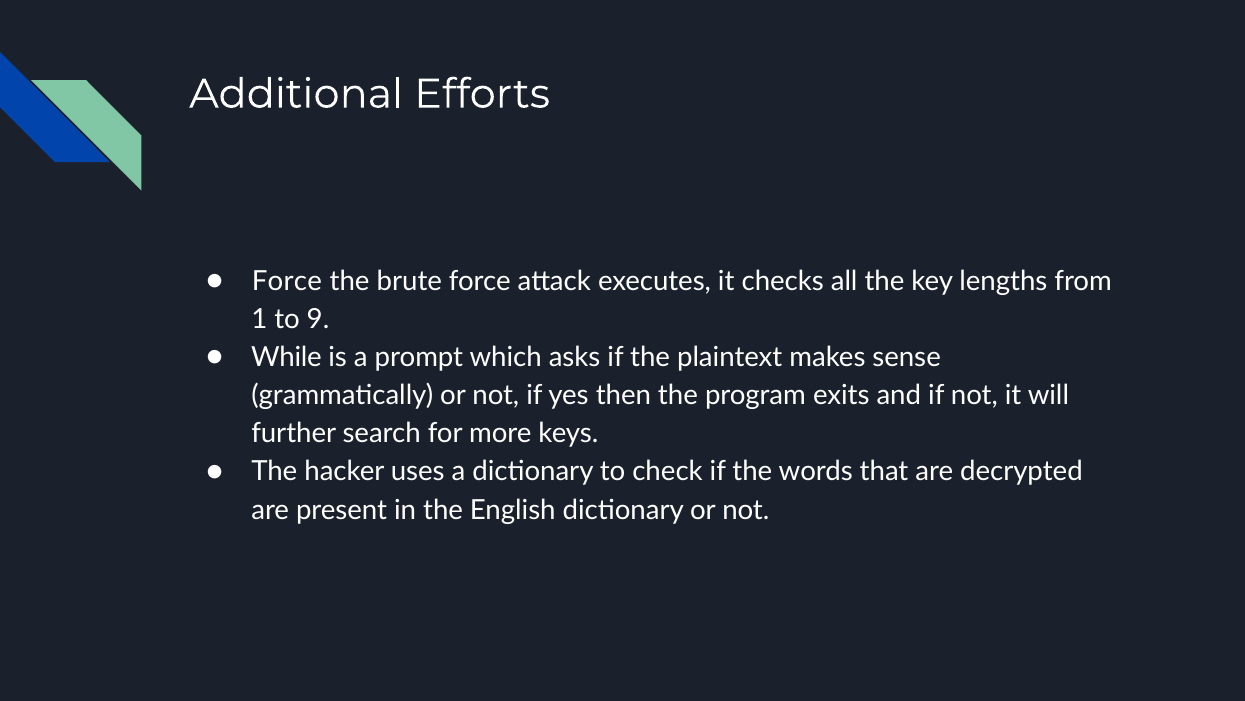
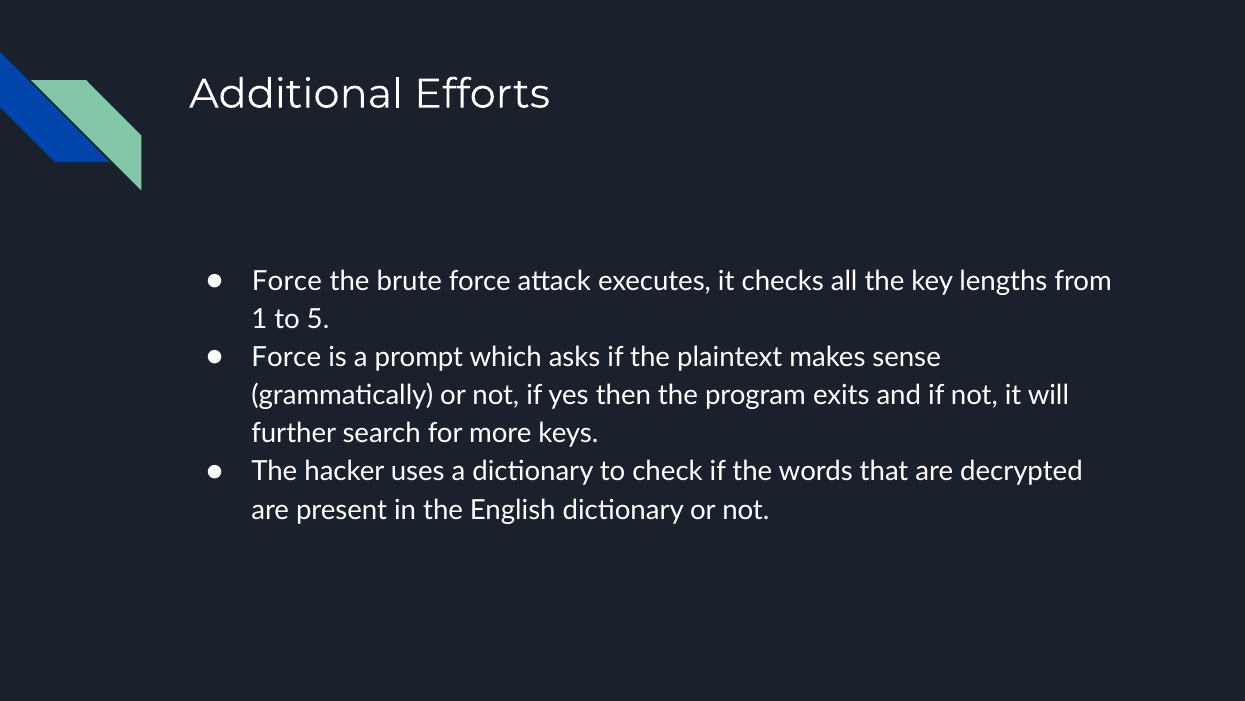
9: 9 -> 5
While at (286, 357): While -> Force
